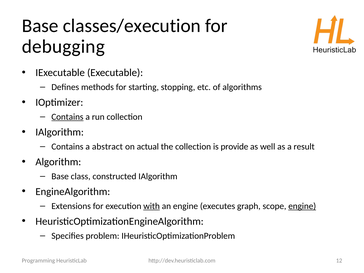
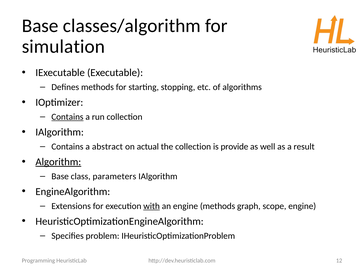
classes/execution: classes/execution -> classes/algorithm
debugging: debugging -> simulation
Algorithm underline: none -> present
constructed: constructed -> parameters
engine executes: executes -> methods
engine at (302, 206) underline: present -> none
